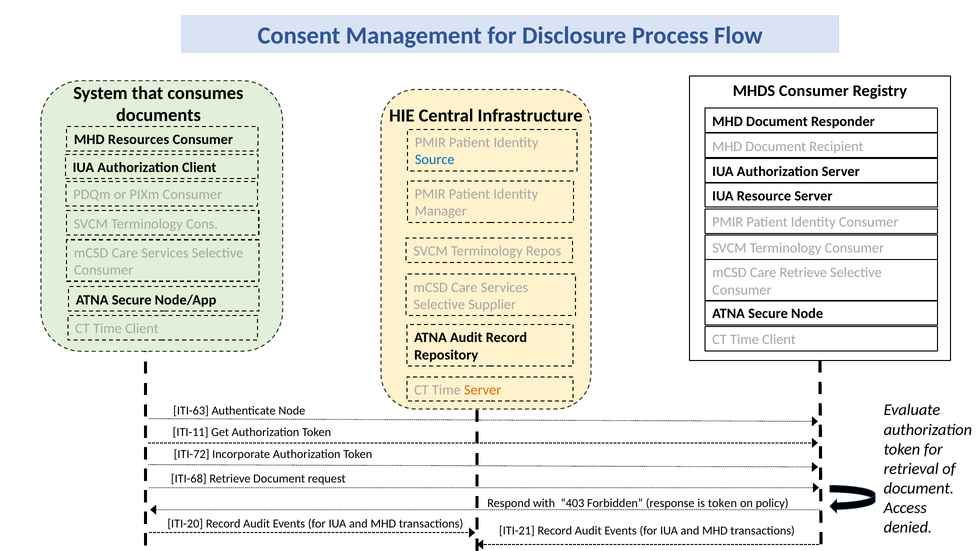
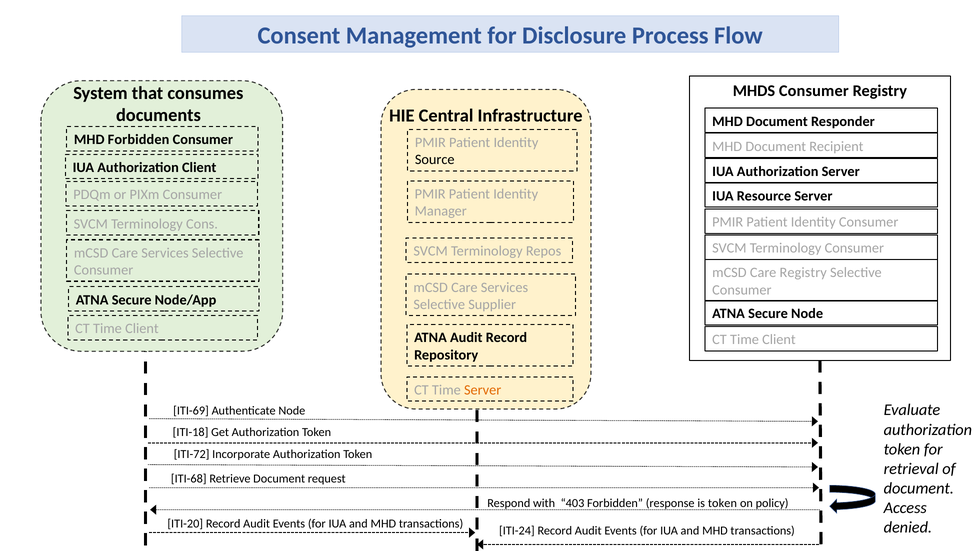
MHD Resources: Resources -> Forbidden
Source colour: blue -> black
Care Retrieve: Retrieve -> Registry
ITI-63: ITI-63 -> ITI-69
ITI-11: ITI-11 -> ITI-18
ITI-21: ITI-21 -> ITI-24
